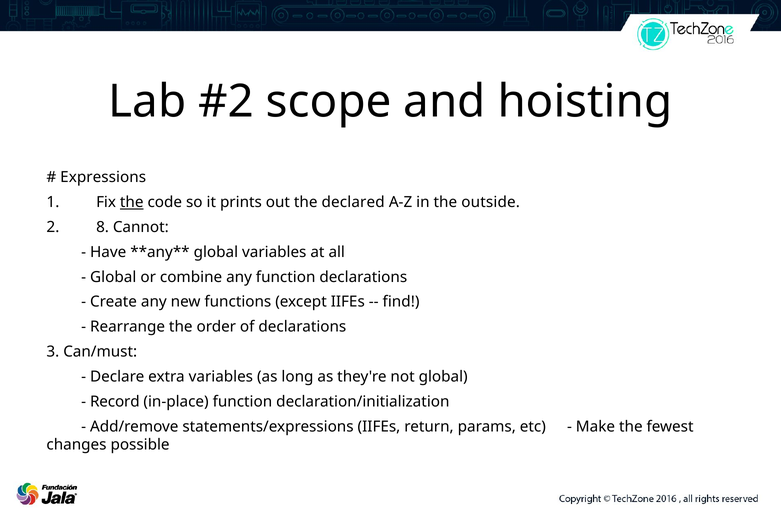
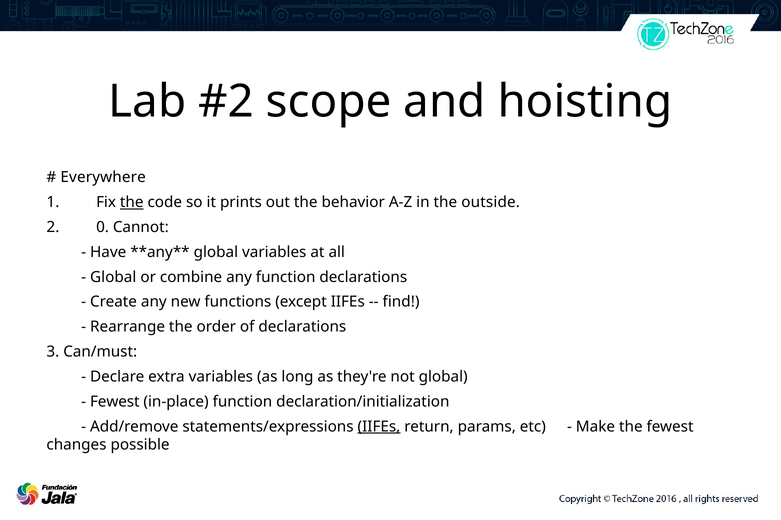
Expressions: Expressions -> Everywhere
declared: declared -> behavior
8: 8 -> 0
Record at (115, 402): Record -> Fewest
IIFEs at (379, 427) underline: none -> present
